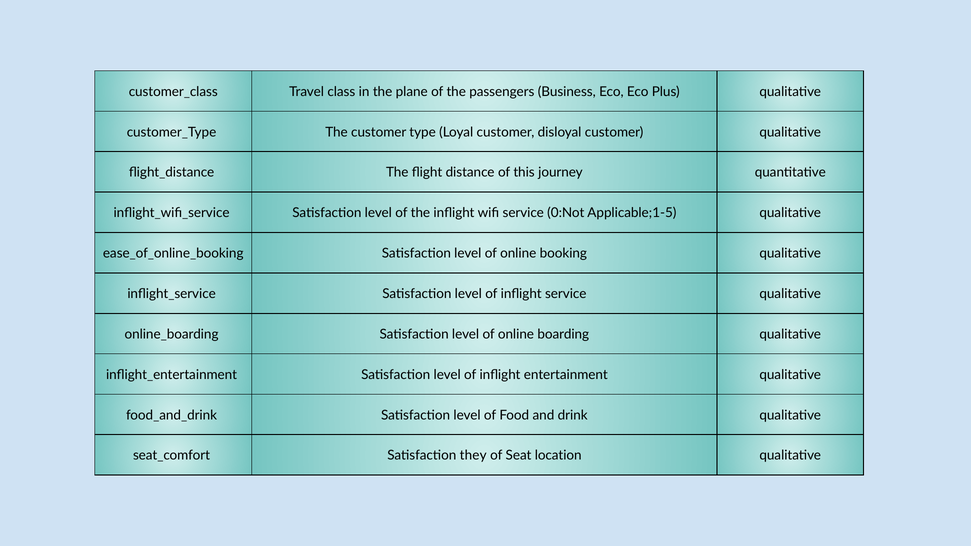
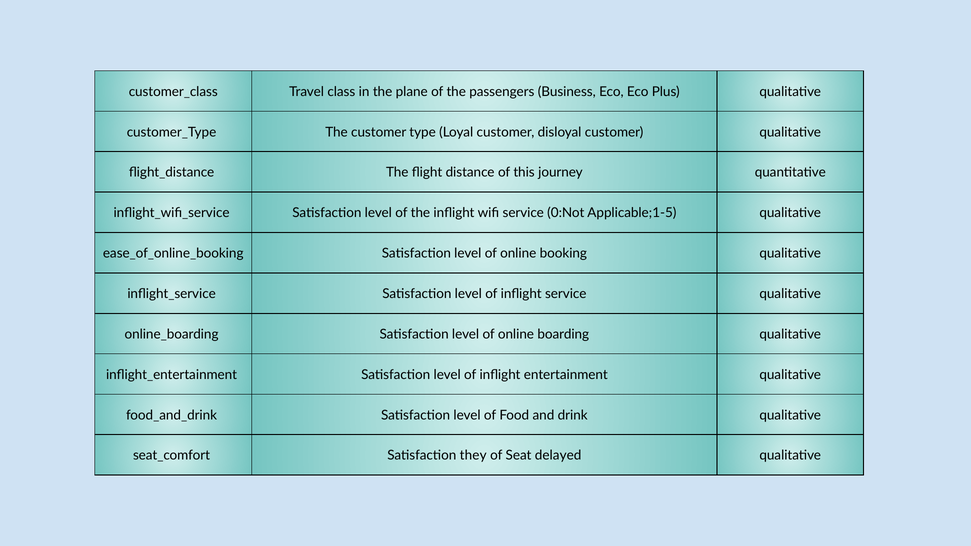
location: location -> delayed
